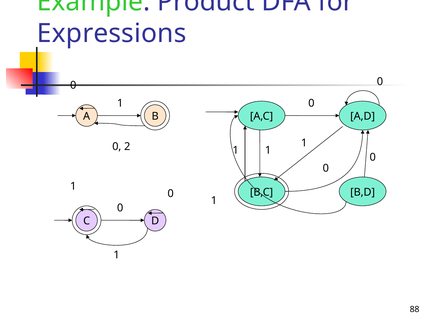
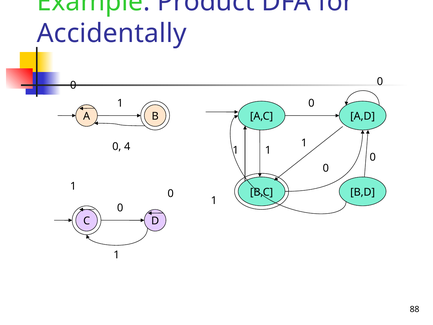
Expressions: Expressions -> Accidentally
2: 2 -> 4
